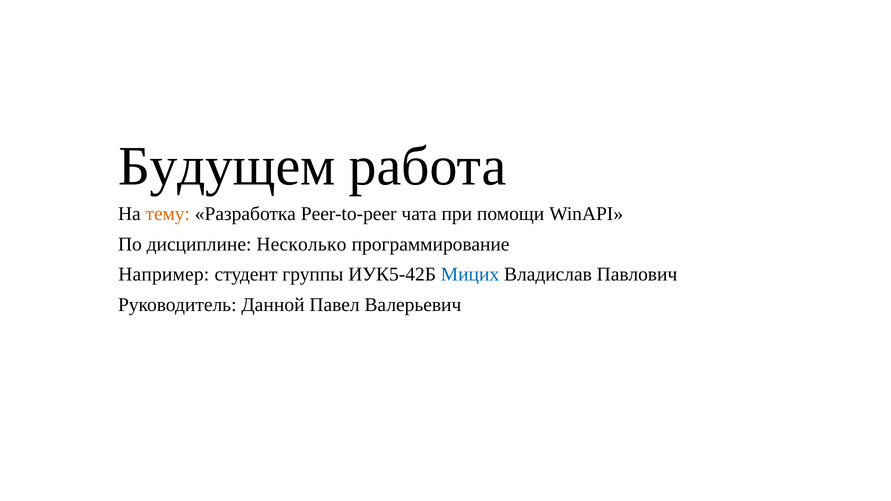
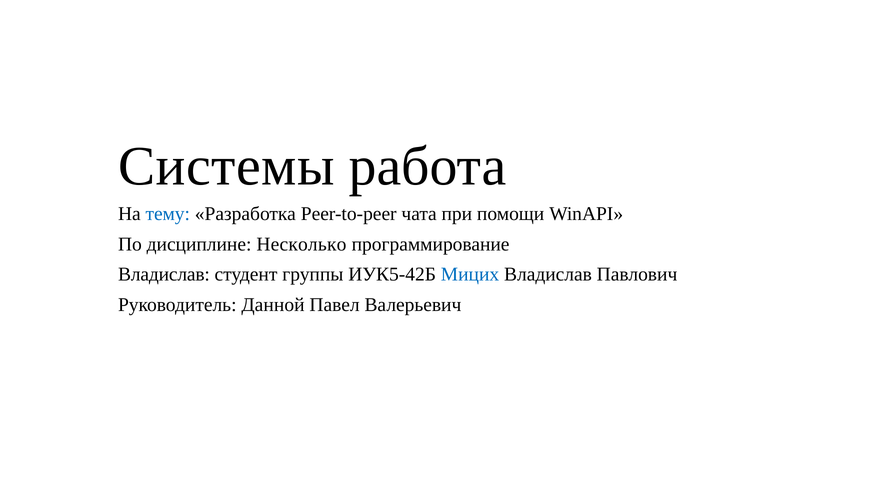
Будущем: Будущем -> Системы
тему colour: orange -> blue
Например at (164, 275): Например -> Владислав
